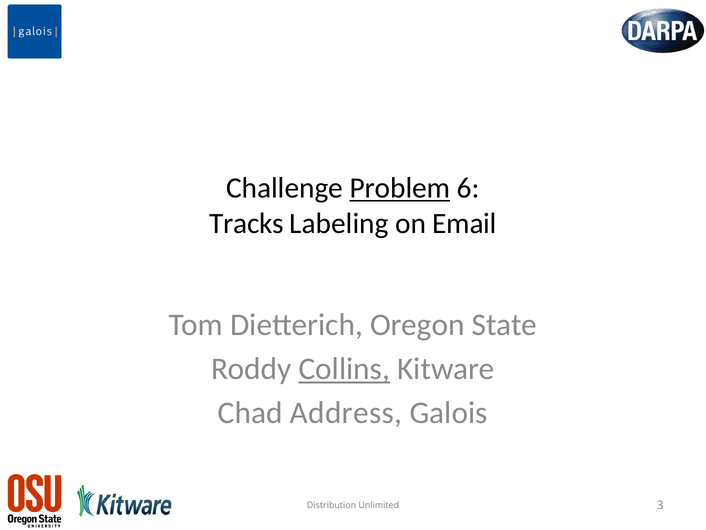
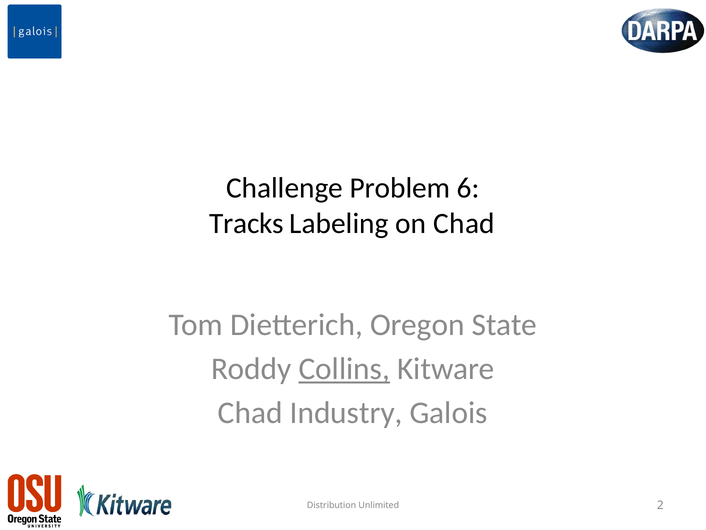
Problem underline: present -> none
on Email: Email -> Chad
Address: Address -> Industry
3: 3 -> 2
